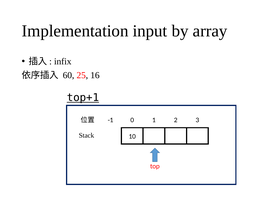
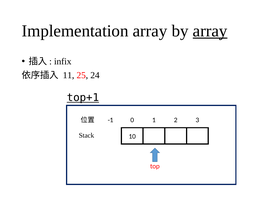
Implementation input: input -> array
array at (210, 31) underline: none -> present
60: 60 -> 11
16: 16 -> 24
